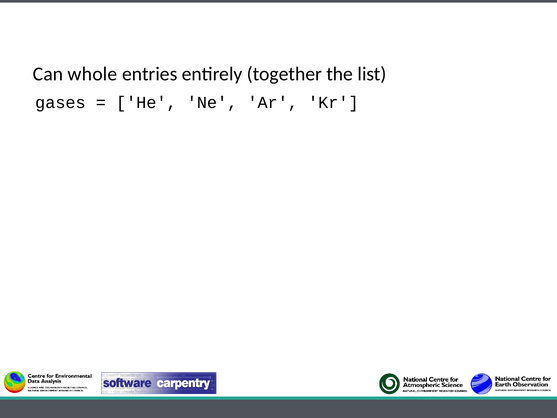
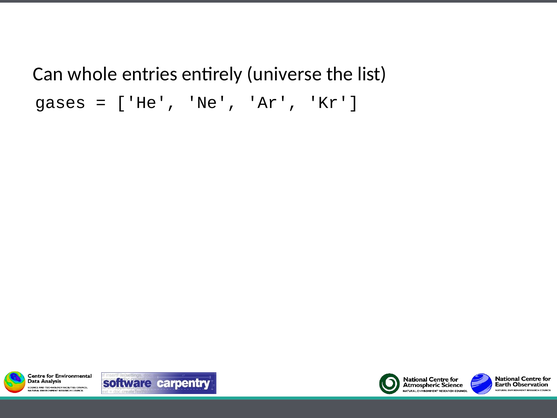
together: together -> universe
